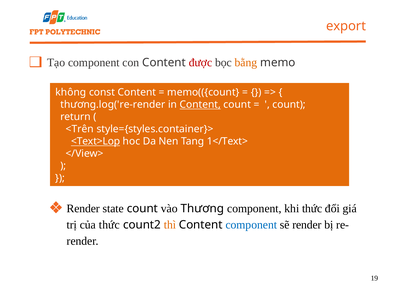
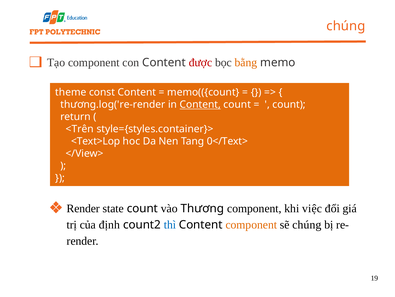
export at (346, 26): export -> chúng
không: không -> theme
<Text>Lop underline: present -> none
1</Text>: 1</Text> -> 0</Text>
khi thức: thức -> việc
của thức: thức -> định
thì colour: orange -> blue
component at (251, 225) colour: blue -> orange
sẽ render: render -> chúng
